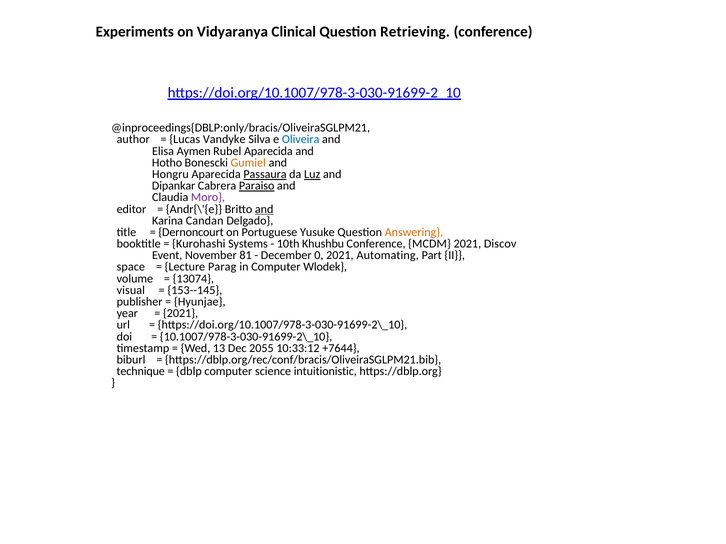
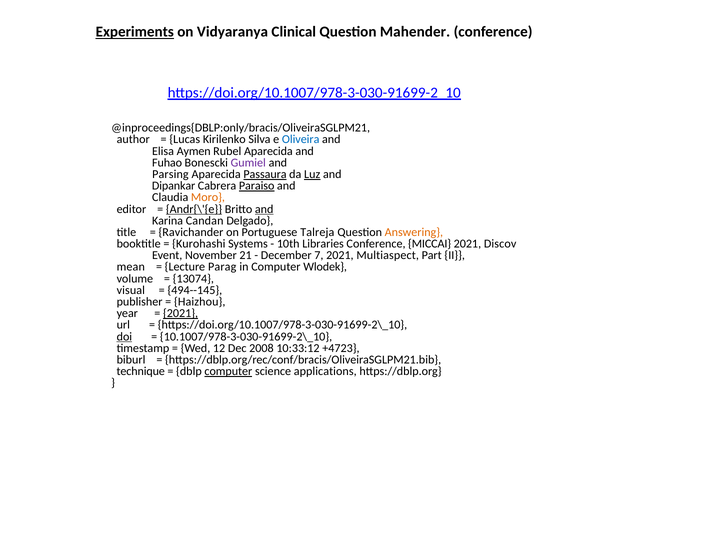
Experiments underline: none -> present
Retrieving: Retrieving -> Mahender
Vandyke: Vandyke -> Kirilenko
Hotho: Hotho -> Fuhao
Gumiel colour: orange -> purple
Hongru: Hongru -> Parsing
Moro colour: purple -> orange
Andr{\'{e underline: none -> present
Dernoncourt: Dernoncourt -> Ravichander
Yusuke: Yusuke -> Talreja
Khushbu: Khushbu -> Libraries
MCDM: MCDM -> MICCAI
81: 81 -> 21
0: 0 -> 7
Automating: Automating -> Multiaspect
space: space -> mean
153--145: 153--145 -> 494--145
Hyunjae: Hyunjae -> Haizhou
2021 at (181, 314) underline: none -> present
doi underline: none -> present
13: 13 -> 12
2055: 2055 -> 2008
+7644: +7644 -> +4723
computer at (228, 372) underline: none -> present
intuitionistic: intuitionistic -> applications
